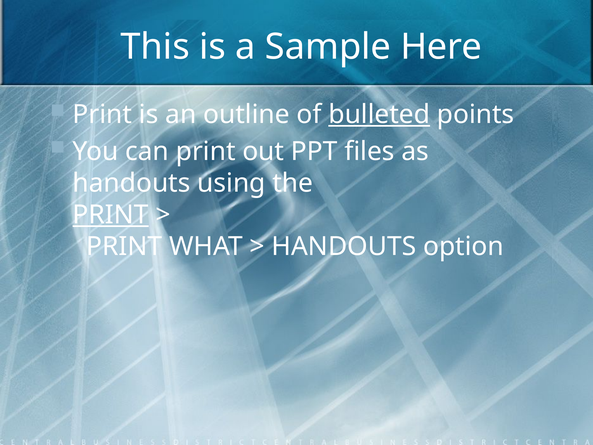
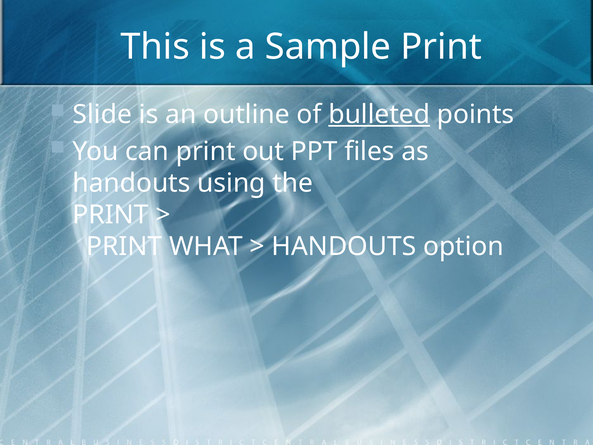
Sample Here: Here -> Print
Print at (102, 114): Print -> Slide
PRINT at (111, 215) underline: present -> none
